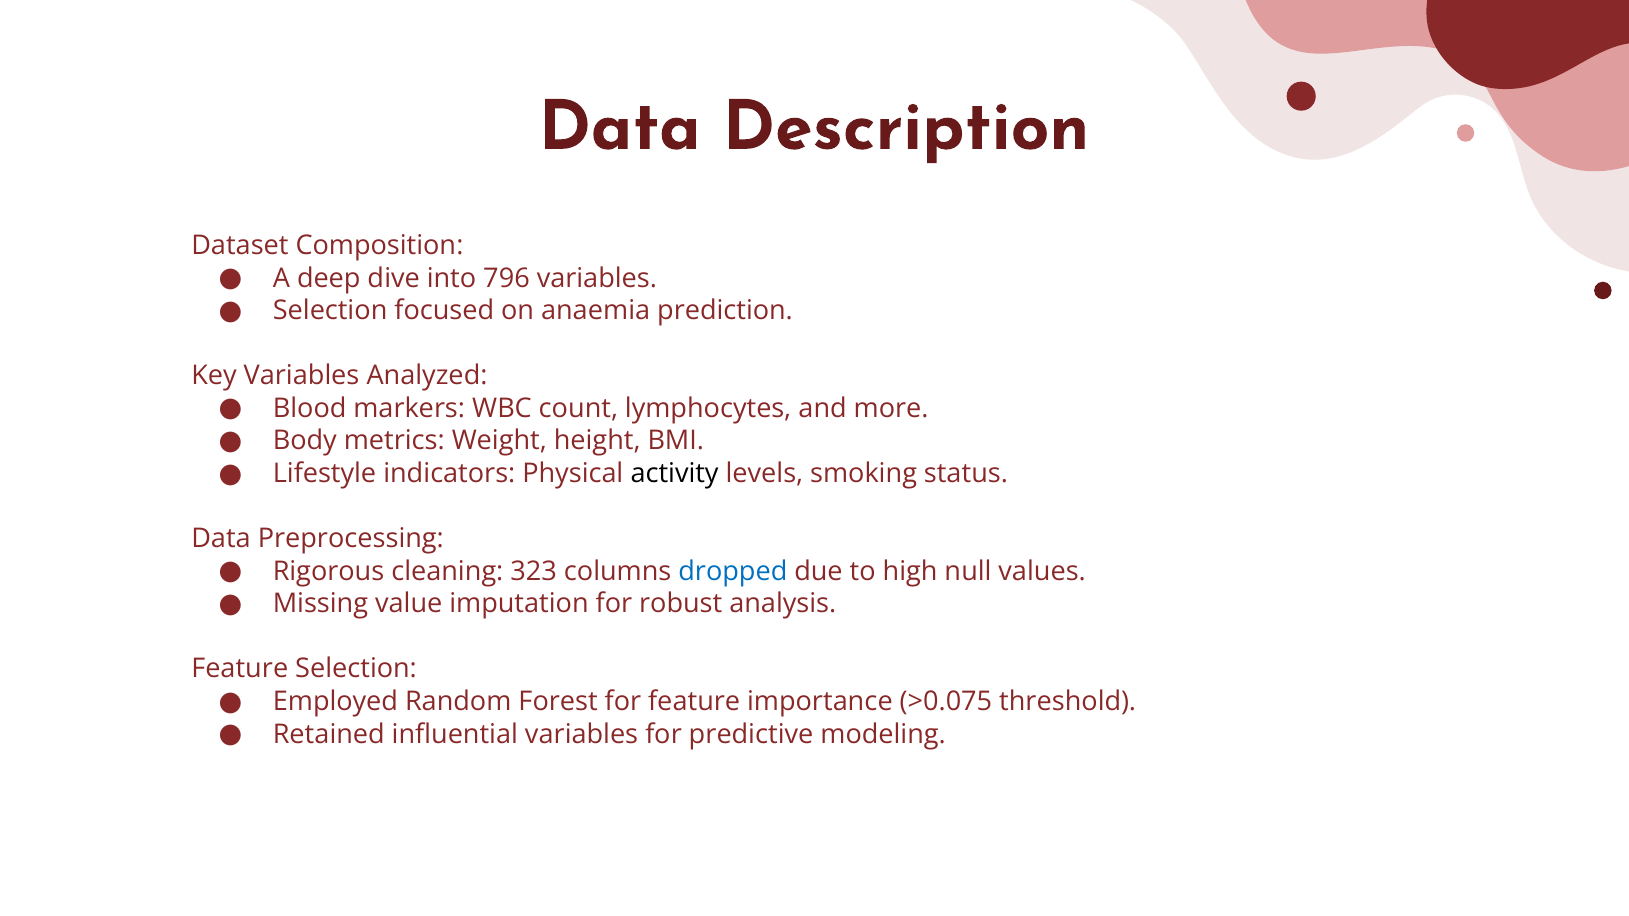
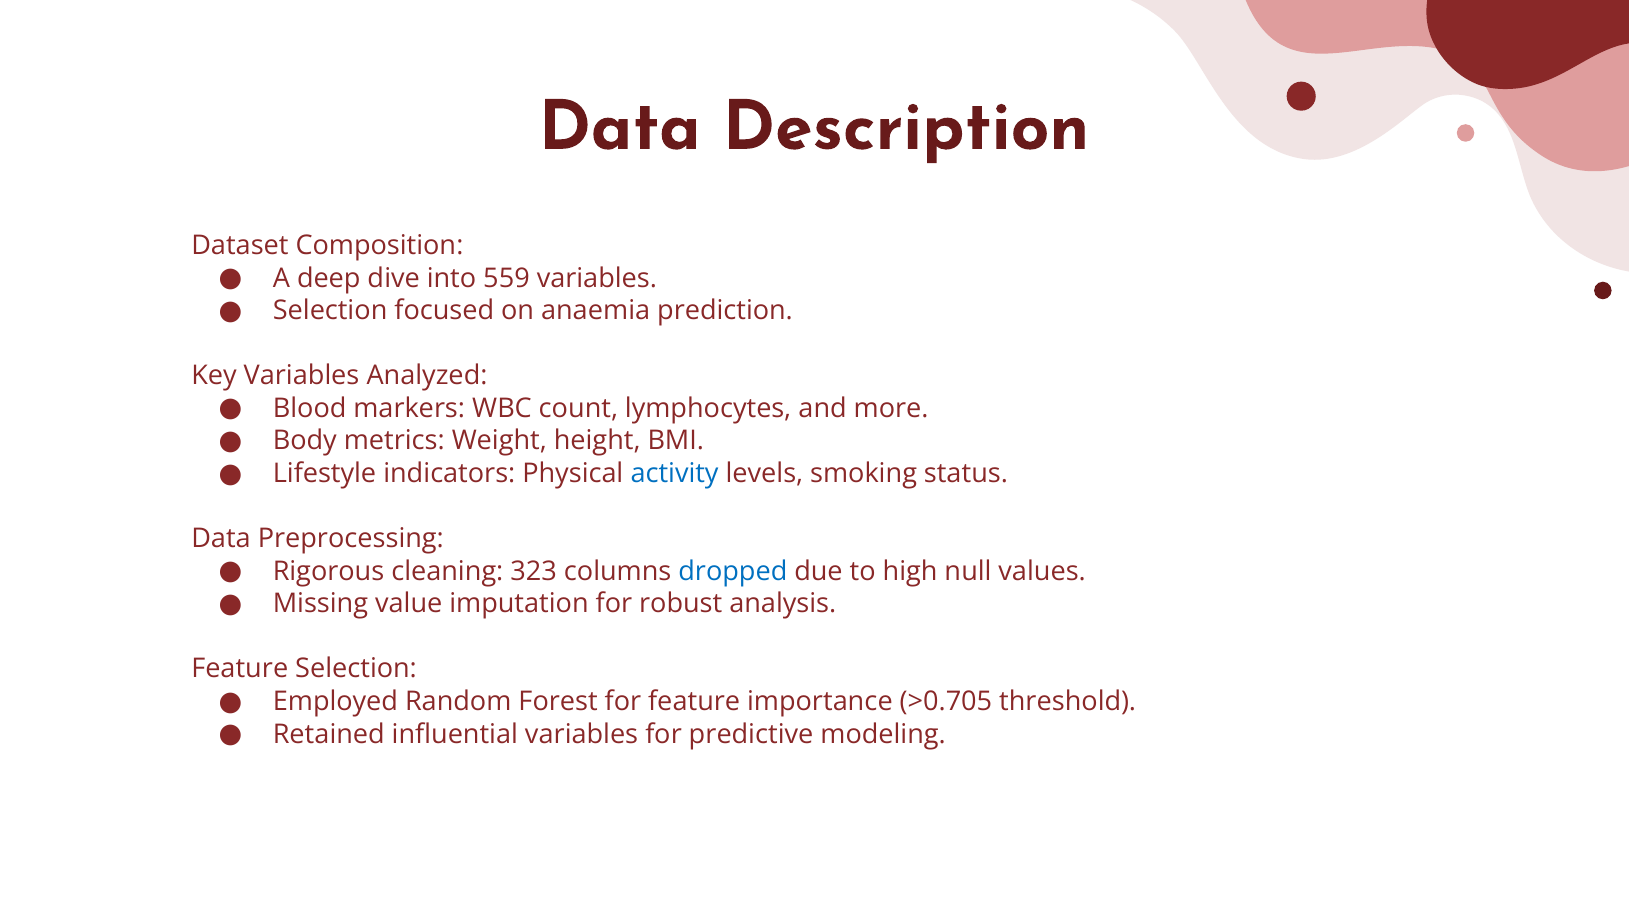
796: 796 -> 559
activity colour: black -> blue
>0.075: >0.075 -> >0.705
